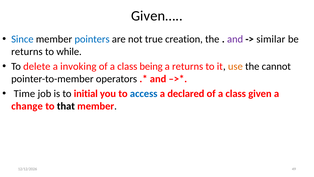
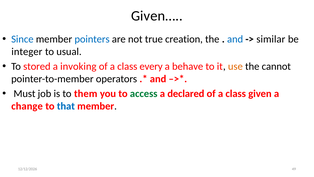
and at (235, 39) colour: purple -> blue
returns at (27, 52): returns -> integer
while: while -> usual
delete: delete -> stored
being: being -> every
a returns: returns -> behave
Time: Time -> Must
initial: initial -> them
access colour: blue -> green
that colour: black -> blue
